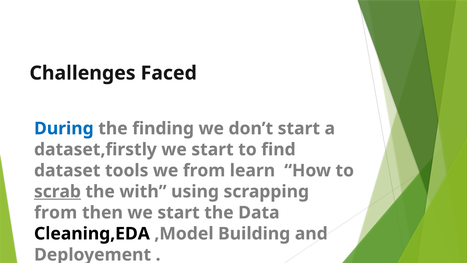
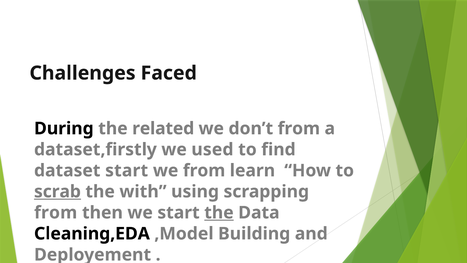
During colour: blue -> black
finding: finding -> related
don’t start: start -> from
dataset,firstly we start: start -> used
dataset tools: tools -> start
the at (219, 212) underline: none -> present
